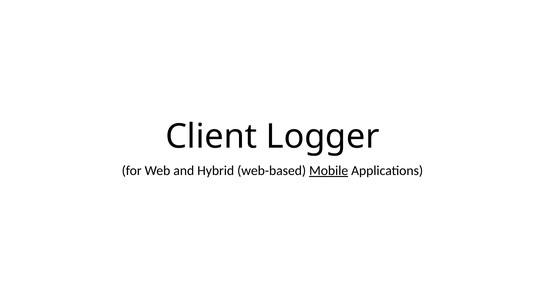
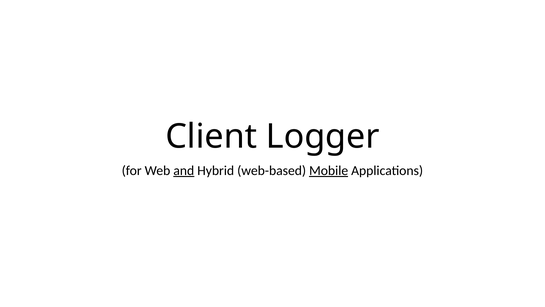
and underline: none -> present
